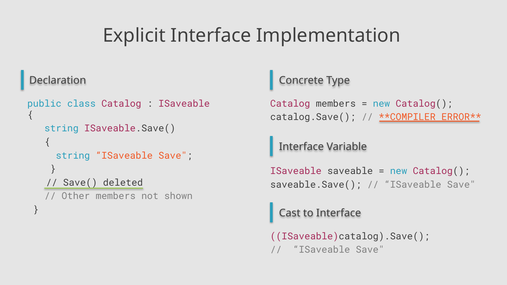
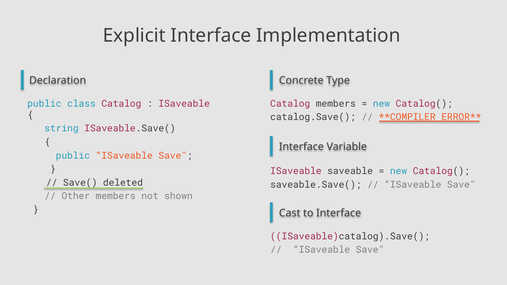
string at (73, 156): string -> public
